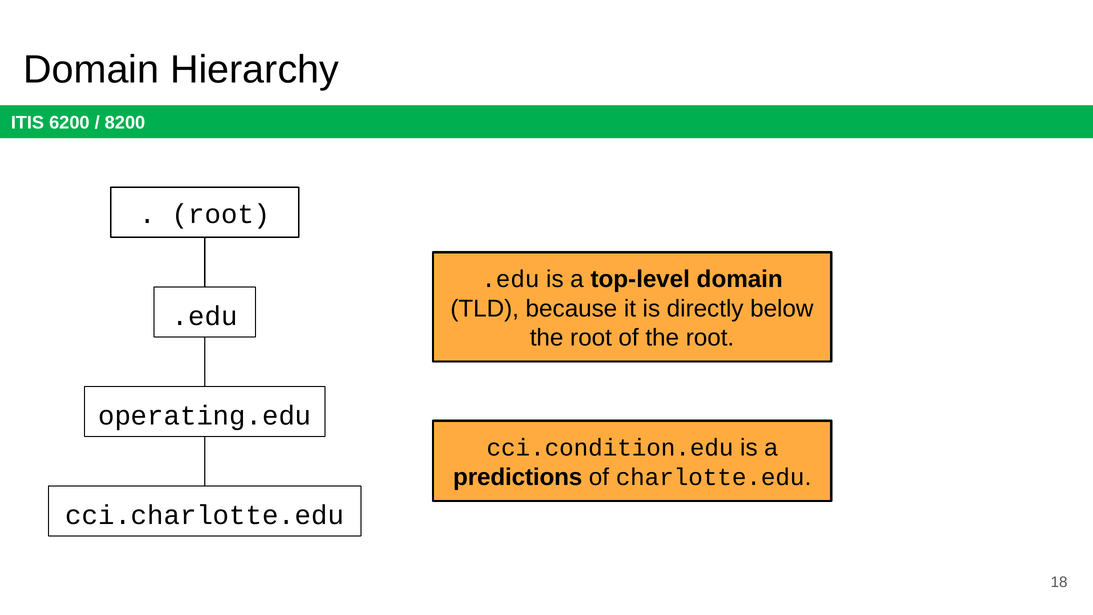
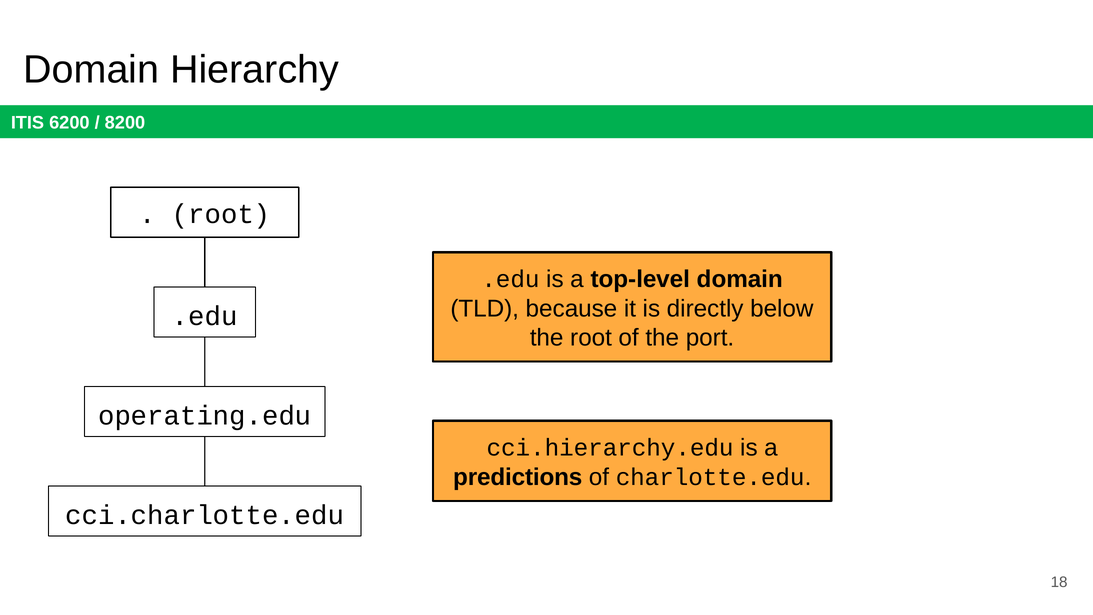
of the root: root -> port
cci.condition.edu: cci.condition.edu -> cci.hierarchy.edu
